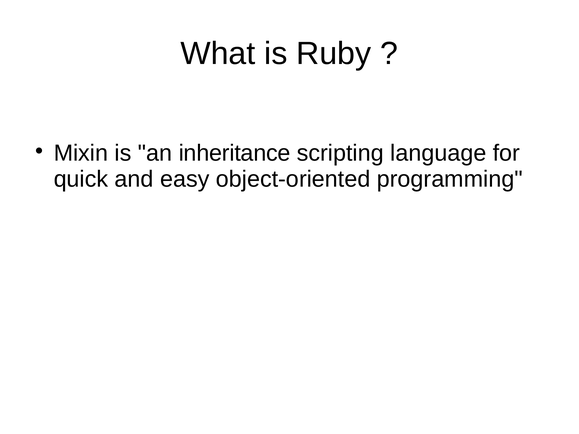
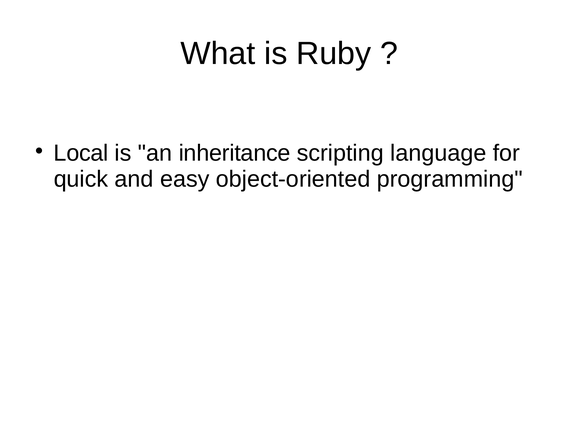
Mixin: Mixin -> Local
